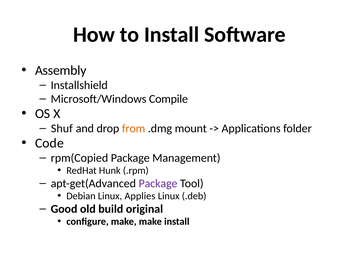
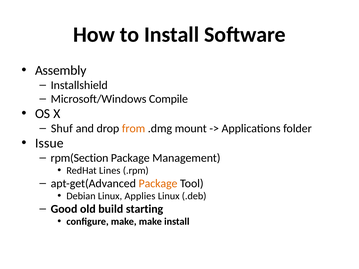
Code: Code -> Issue
rpm(Copied: rpm(Copied -> rpm(Section
Hunk: Hunk -> Lines
Package at (158, 184) colour: purple -> orange
original: original -> starting
